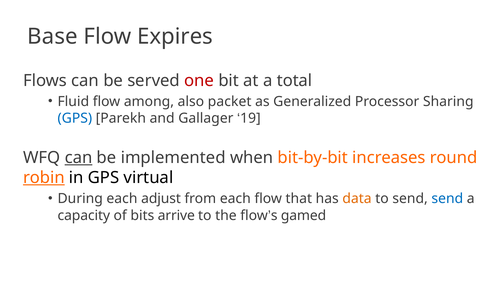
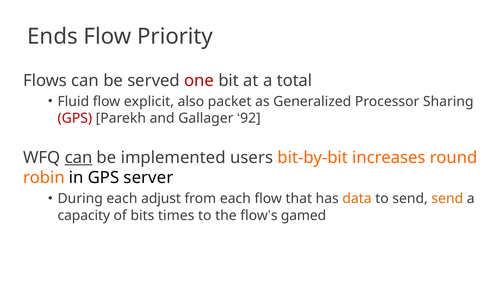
Base: Base -> Ends
Expires: Expires -> Priority
among: among -> explicit
GPS at (75, 118) colour: blue -> red
19: 19 -> 92
when: when -> users
robin underline: present -> none
virtual: virtual -> server
send at (447, 199) colour: blue -> orange
arrive: arrive -> times
